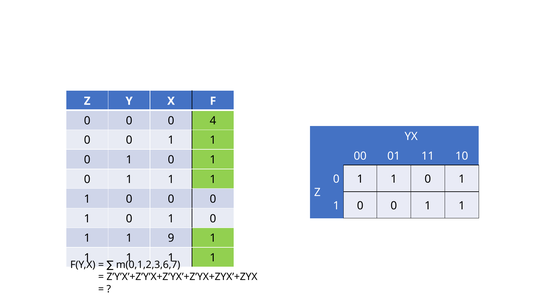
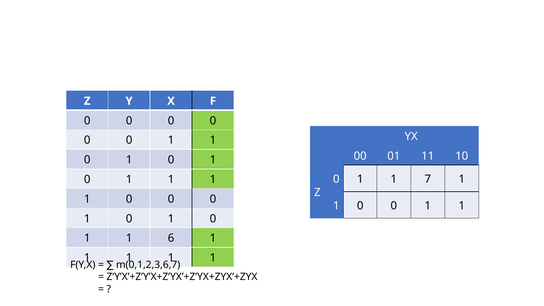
4 at (213, 121): 4 -> 0
0 at (428, 179): 0 -> 7
9: 9 -> 6
